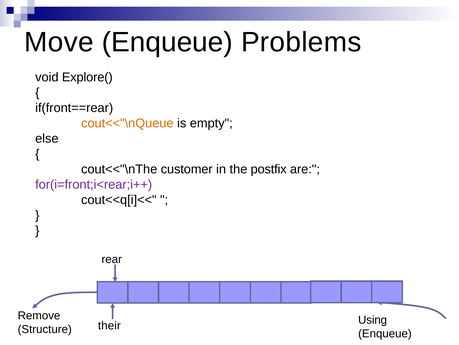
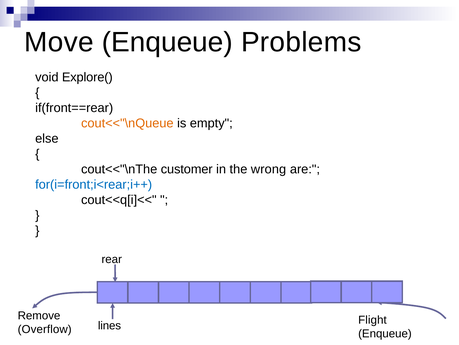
postfix: postfix -> wrong
for(i=front;i<rear;i++ colour: purple -> blue
Using: Using -> Flight
their: their -> lines
Structure: Structure -> Overflow
